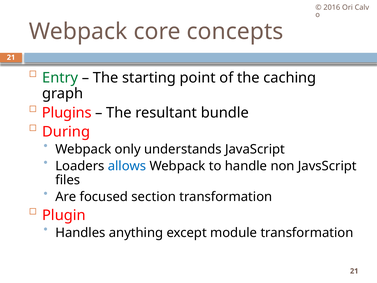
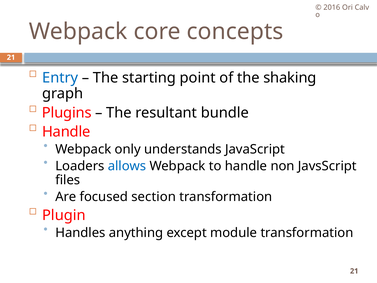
Entry colour: green -> blue
caching: caching -> shaking
During at (66, 132): During -> Handle
